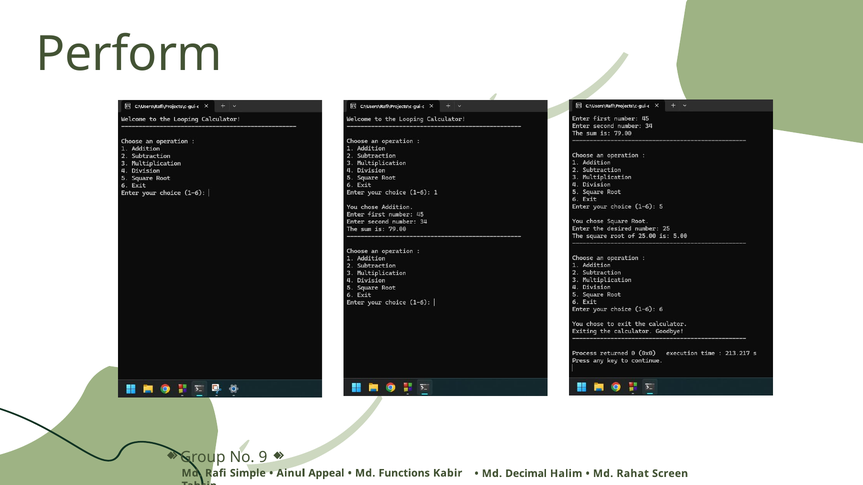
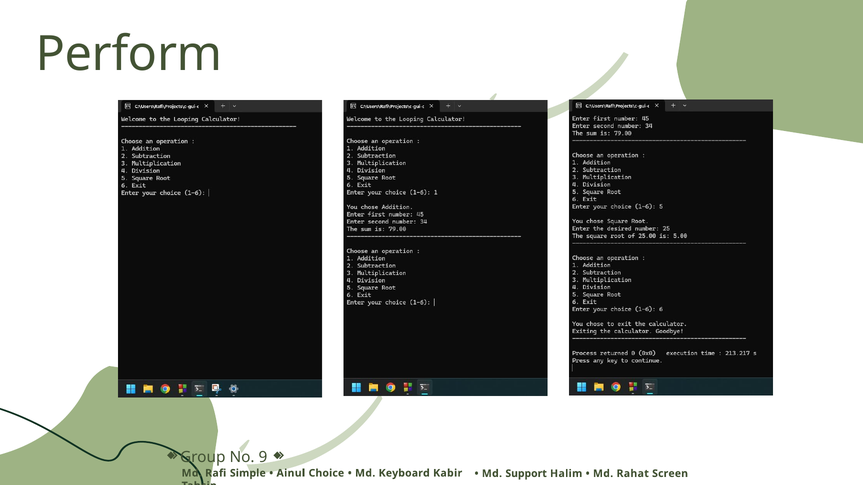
Appeal: Appeal -> Choice
Functions: Functions -> Keyboard
Decimal: Decimal -> Support
